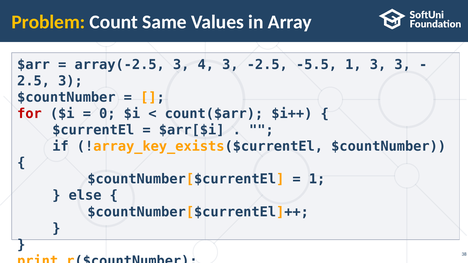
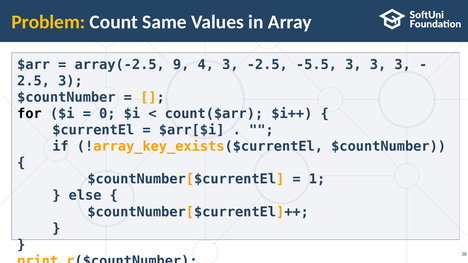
array(-2.5 3: 3 -> 9
-5.5 1: 1 -> 3
for colour: red -> black
